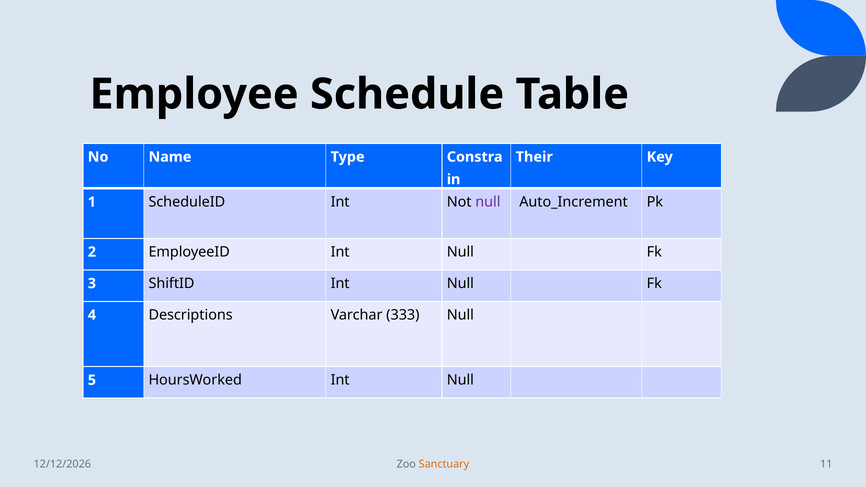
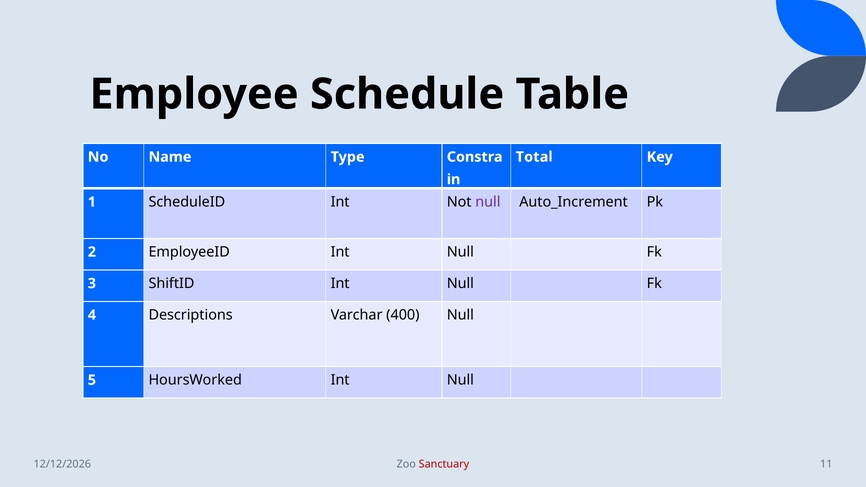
Their: Their -> Total
333: 333 -> 400
Sanctuary colour: orange -> red
